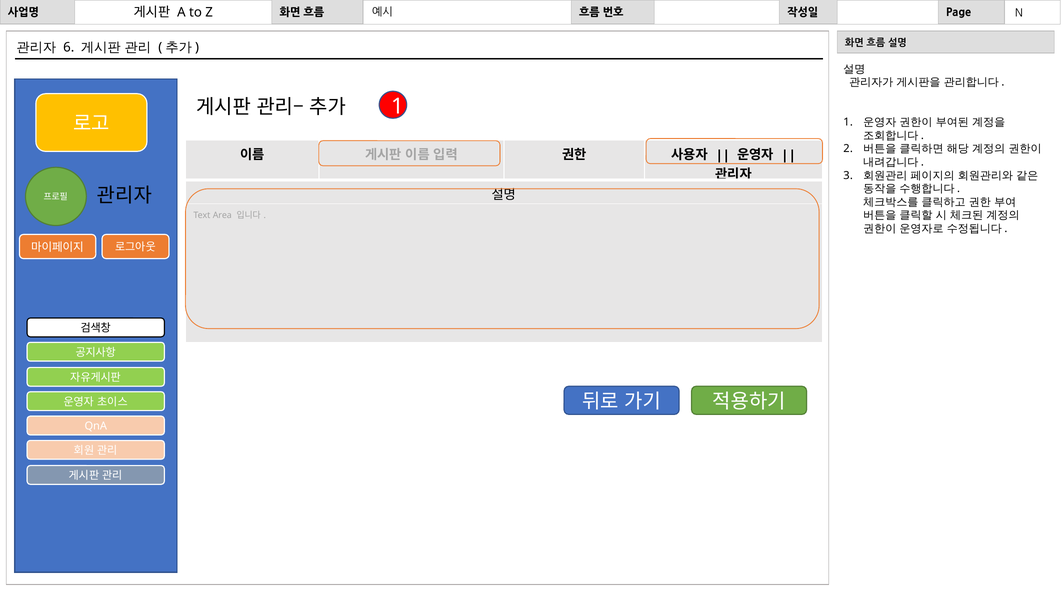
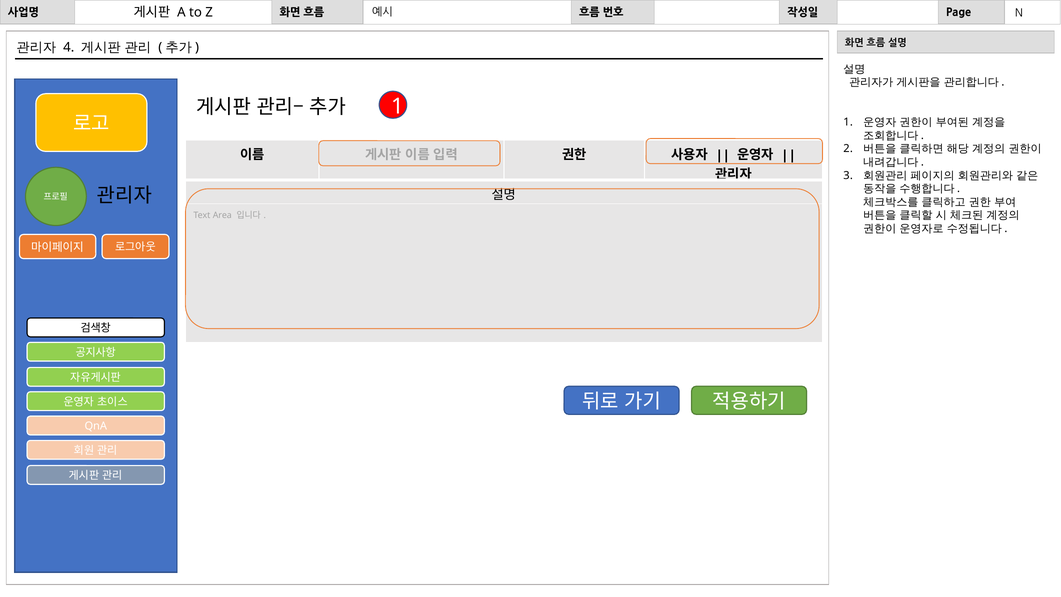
6: 6 -> 4
